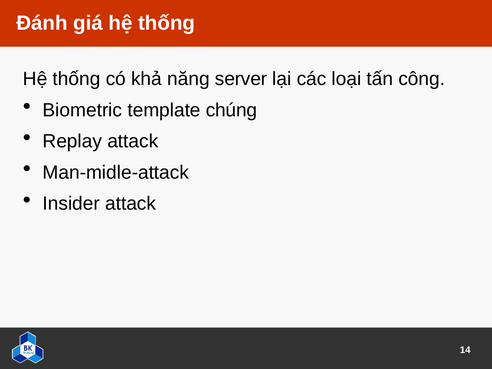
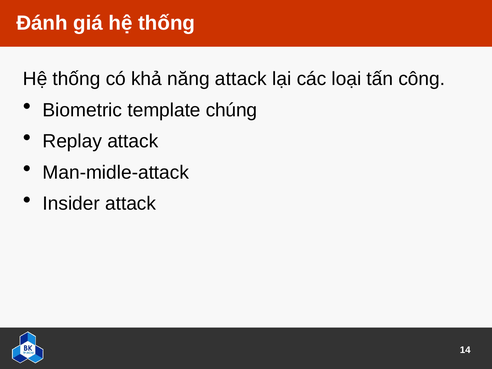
năng server: server -> attack
